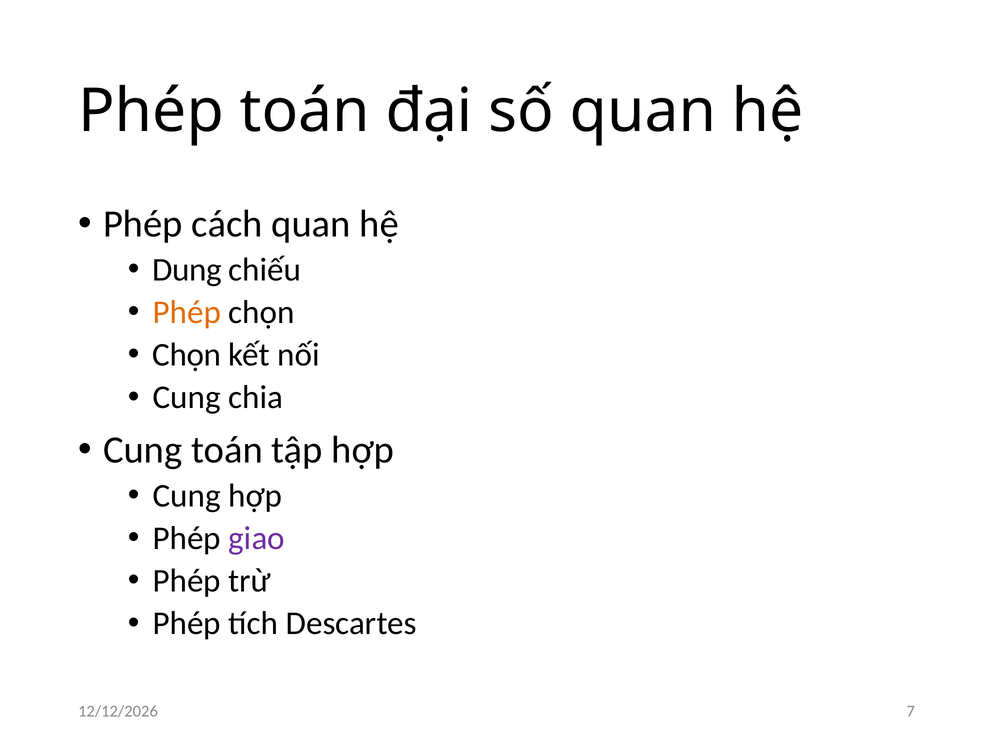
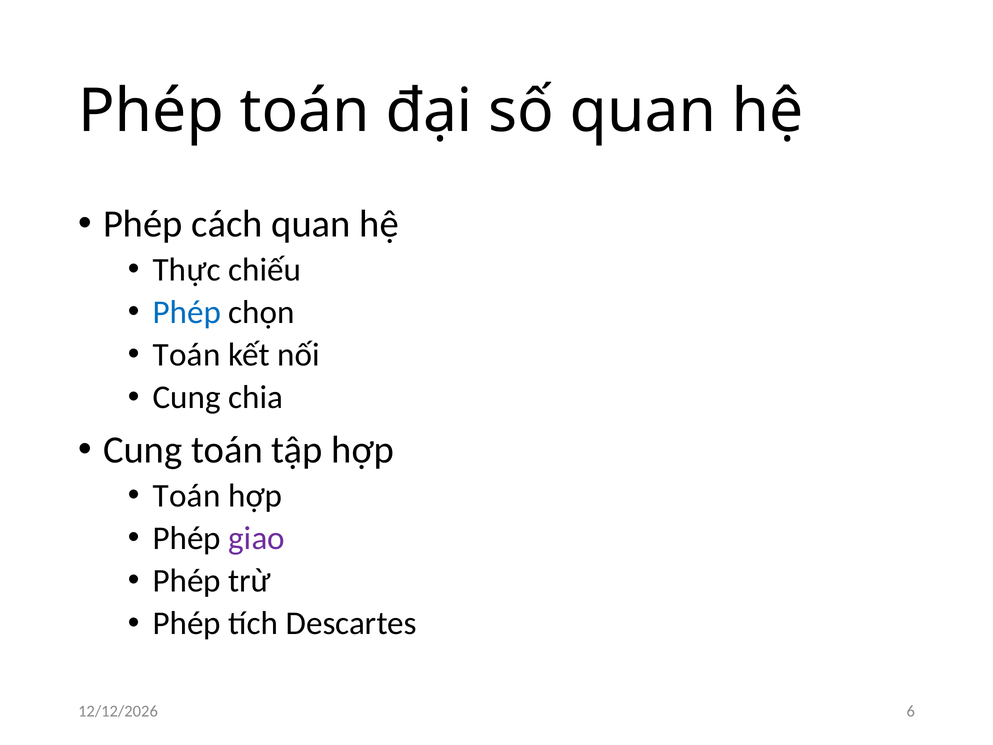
Dung: Dung -> Thực
Phép at (187, 312) colour: orange -> blue
Chọn at (187, 355): Chọn -> Toán
Cung at (187, 495): Cung -> Toán
7: 7 -> 6
